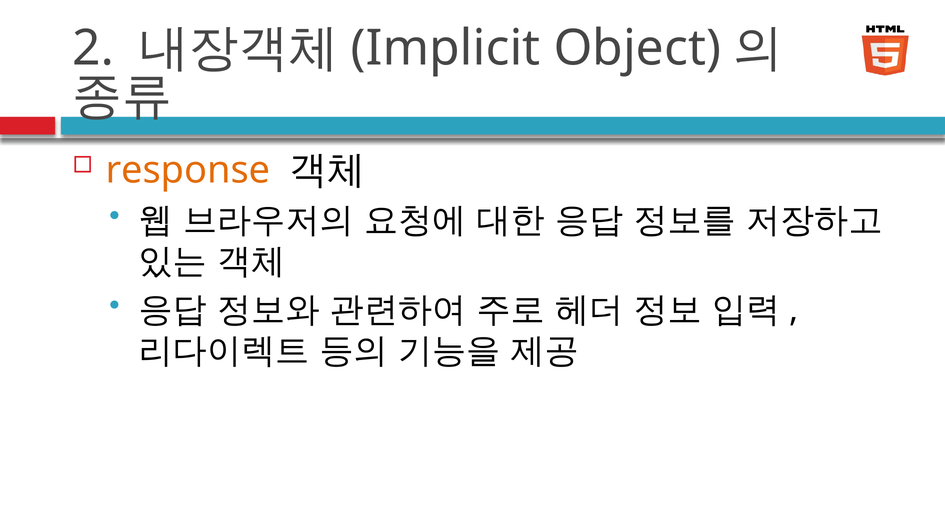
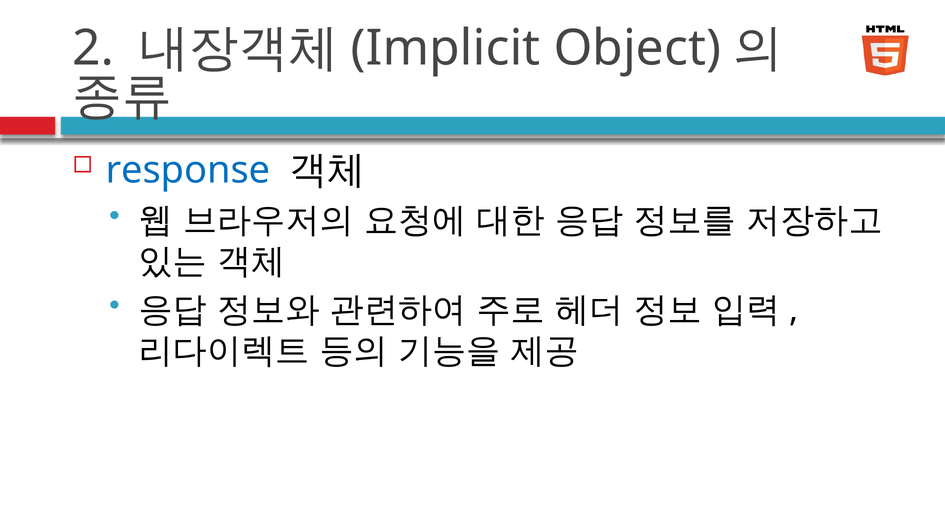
response colour: orange -> blue
